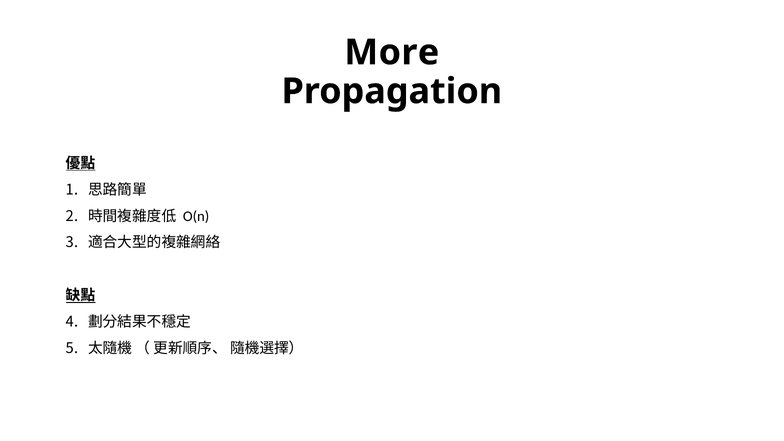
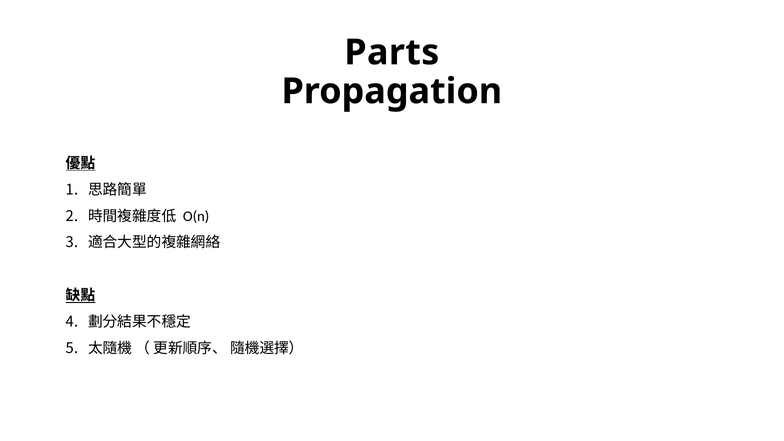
More: More -> Parts
